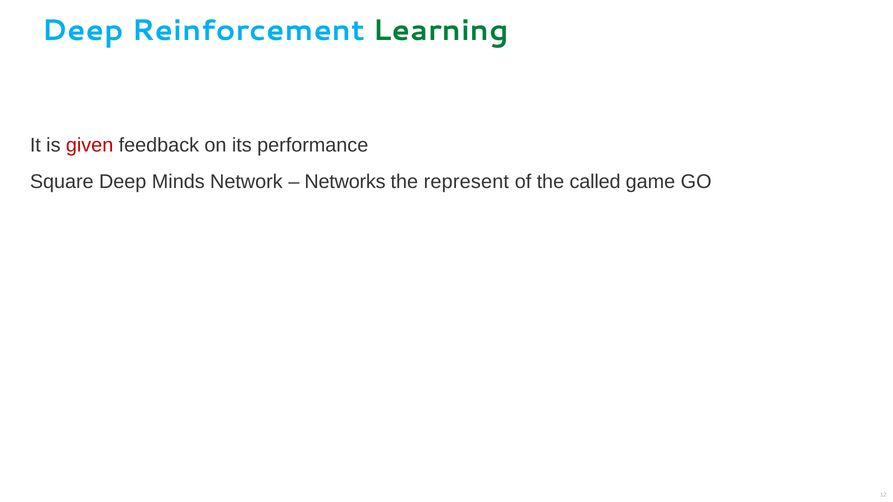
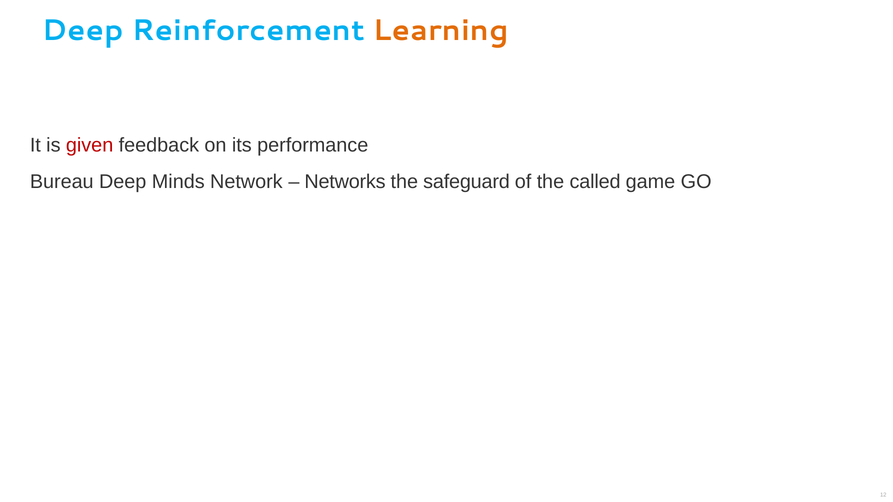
Learning colour: green -> orange
Square: Square -> Bureau
represent: represent -> safeguard
